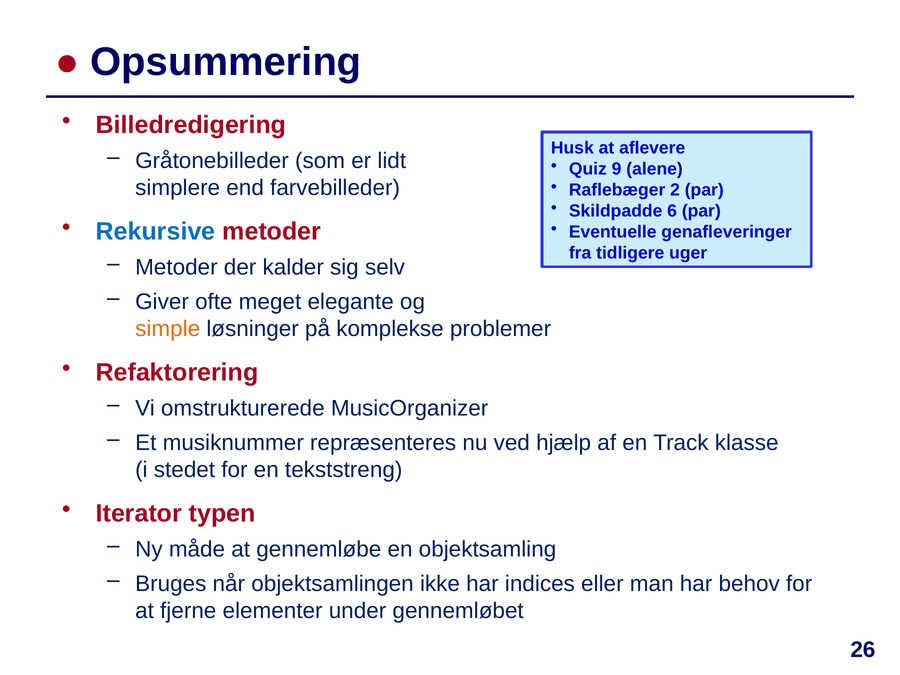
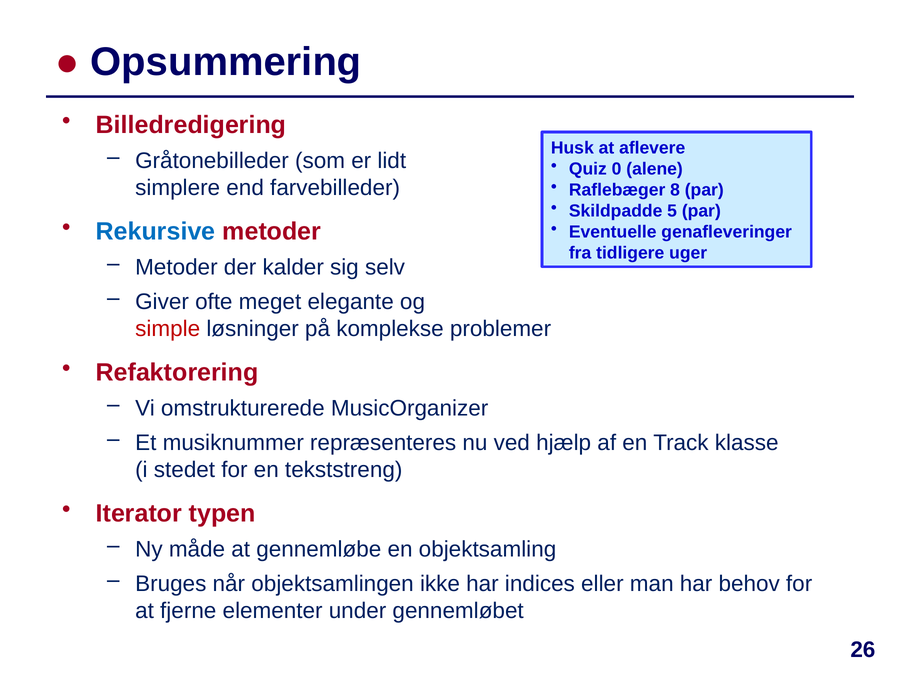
9: 9 -> 0
2: 2 -> 8
6: 6 -> 5
simple colour: orange -> red
